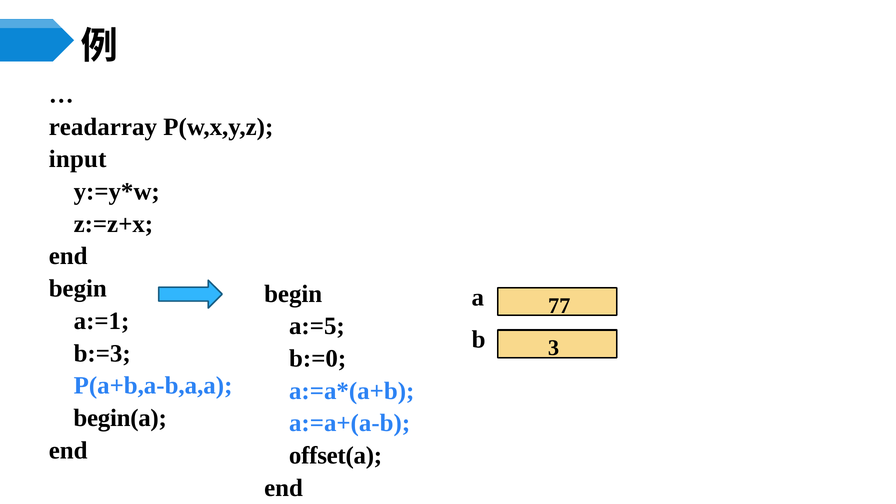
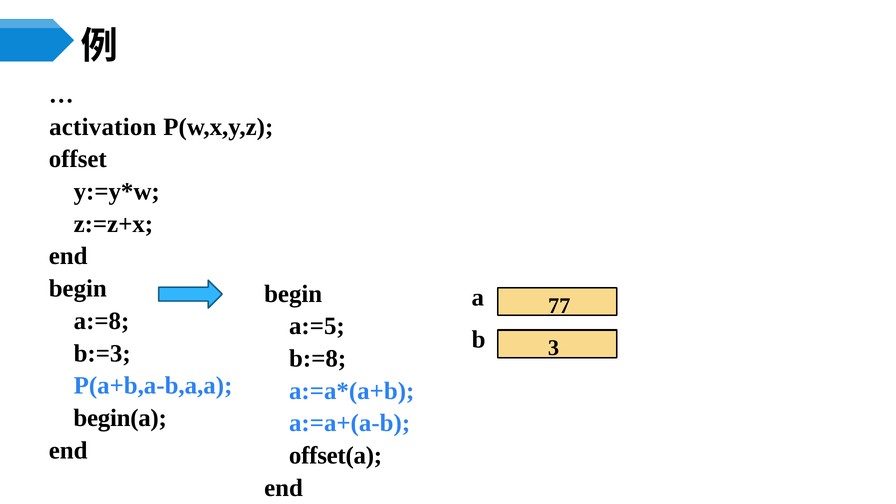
readarray: readarray -> activation
input: input -> offset
a:=1: a:=1 -> a:=8
b:=0: b:=0 -> b:=8
